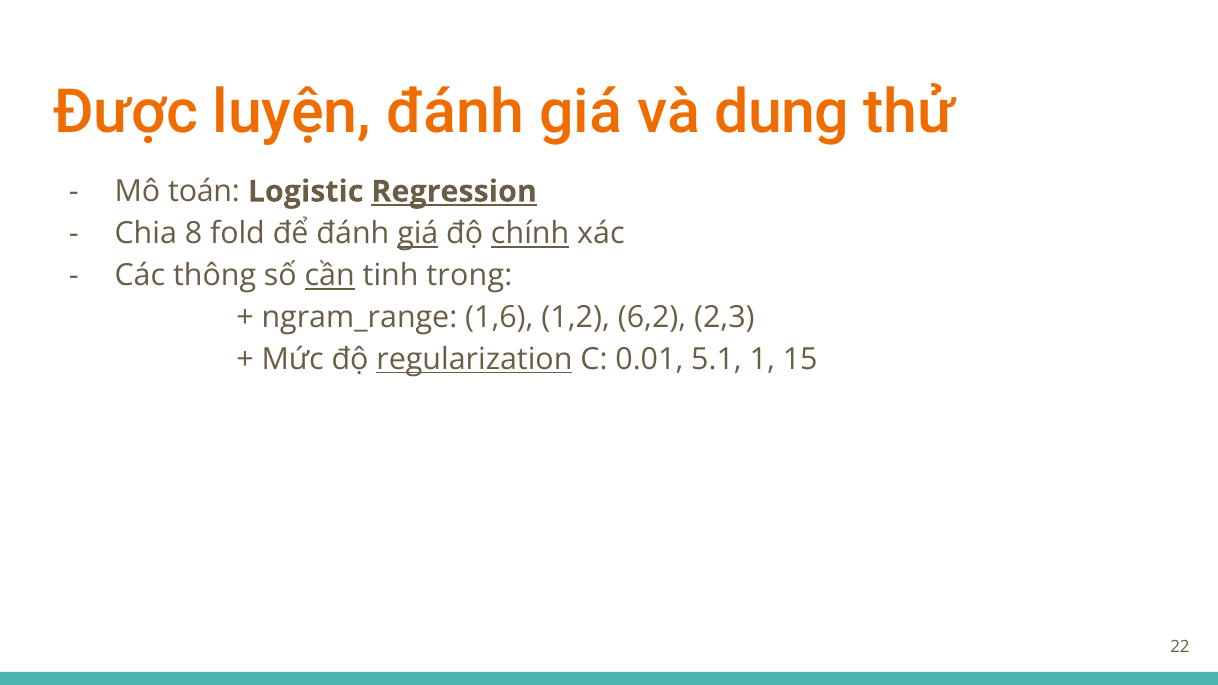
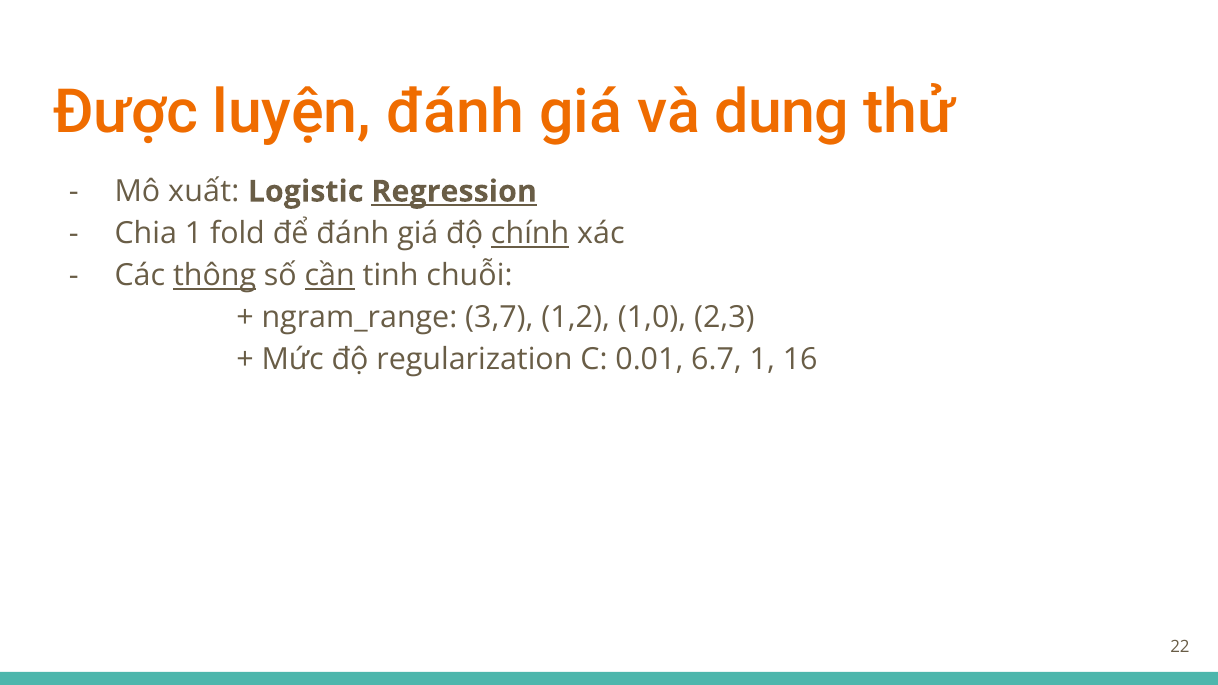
toán: toán -> xuất
Chia 8: 8 -> 1
giá at (418, 234) underline: present -> none
thông underline: none -> present
trong: trong -> chuỗi
1,6: 1,6 -> 3,7
6,2: 6,2 -> 1,0
regularization underline: present -> none
5.1: 5.1 -> 6.7
15: 15 -> 16
